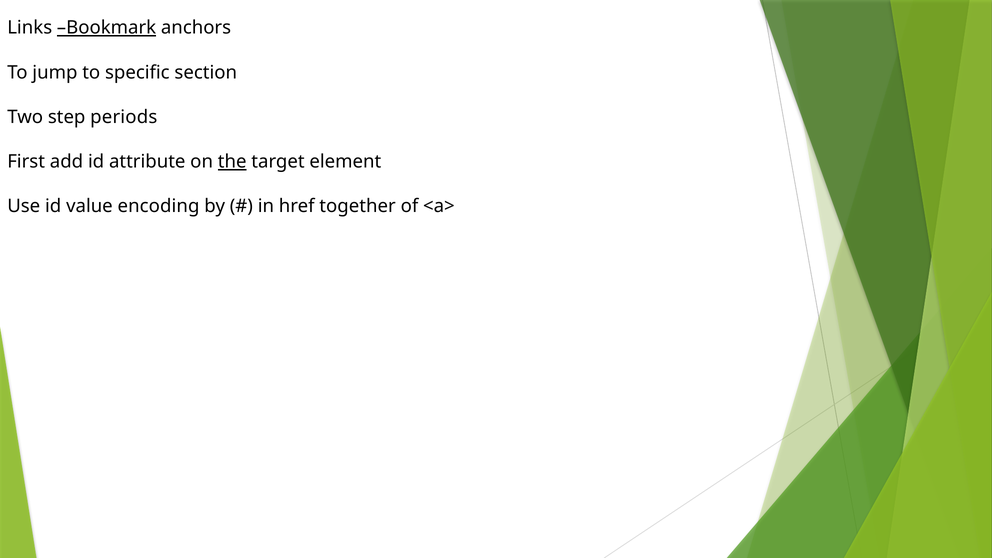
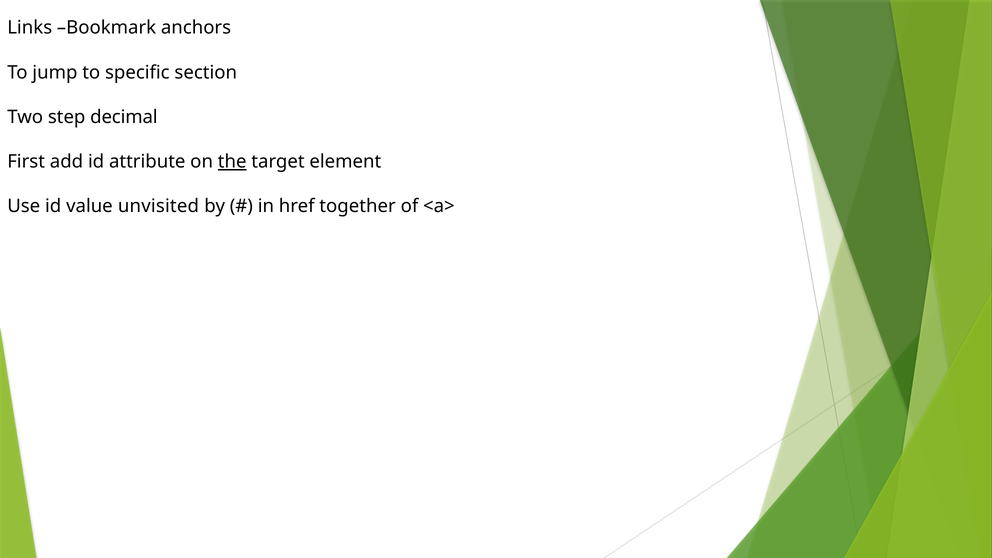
Bookmark underline: present -> none
periods: periods -> decimal
encoding: encoding -> unvisited
